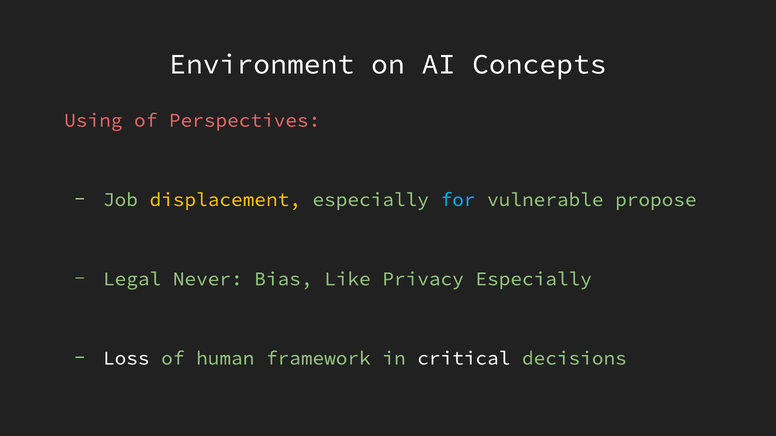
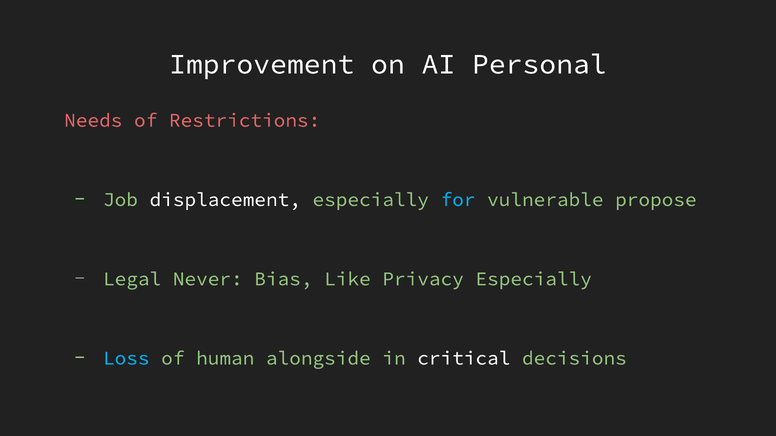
Environment: Environment -> Improvement
Concepts: Concepts -> Personal
Using: Using -> Needs
Perspectives: Perspectives -> Restrictions
displacement colour: yellow -> white
Loss colour: white -> light blue
framework: framework -> alongside
